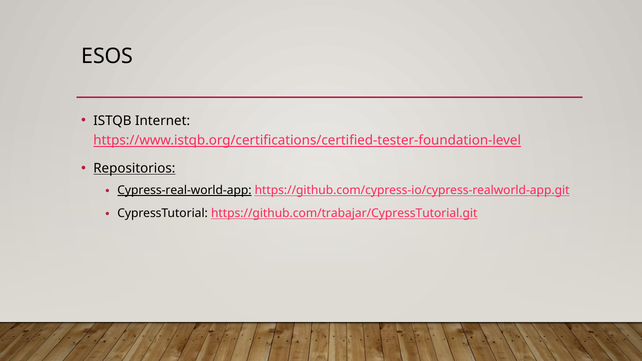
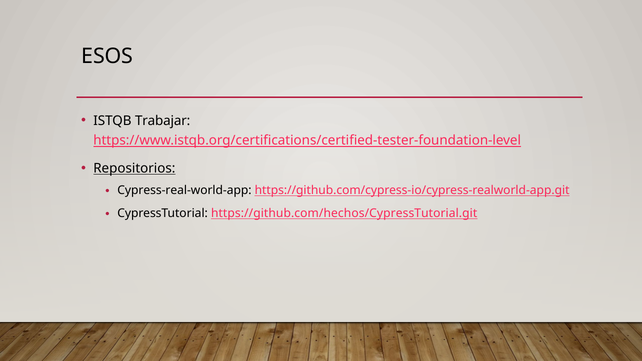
Internet: Internet -> Trabajar
Cypress-real-world-app underline: present -> none
https://github.com/trabajar/CypressTutorial.git: https://github.com/trabajar/CypressTutorial.git -> https://github.com/hechos/CypressTutorial.git
